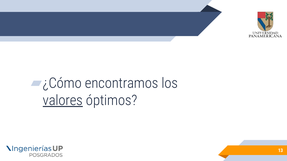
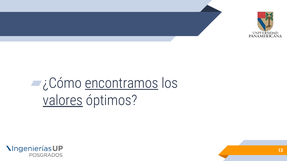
encontramos underline: none -> present
